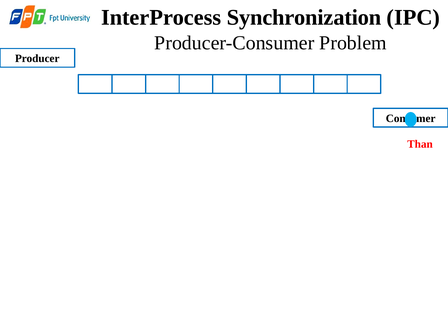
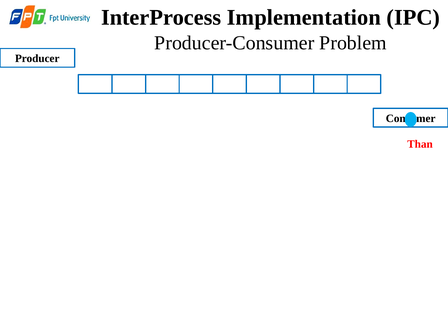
Synchronization: Synchronization -> Implementation
